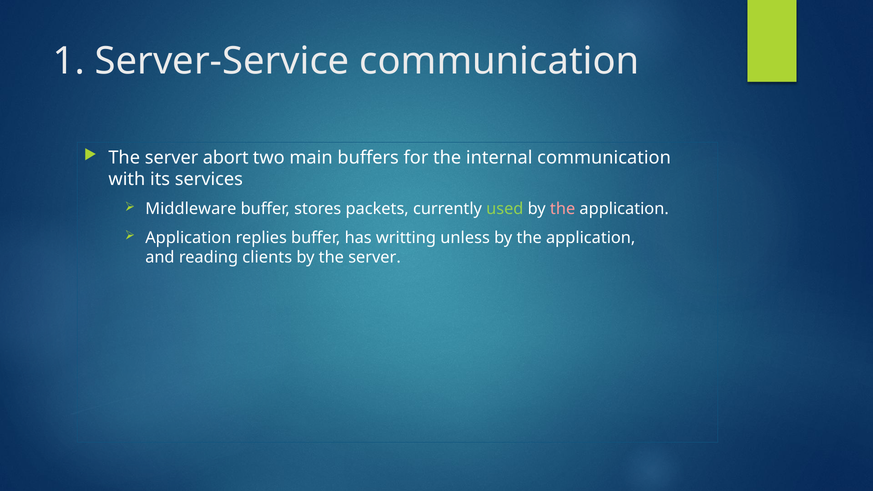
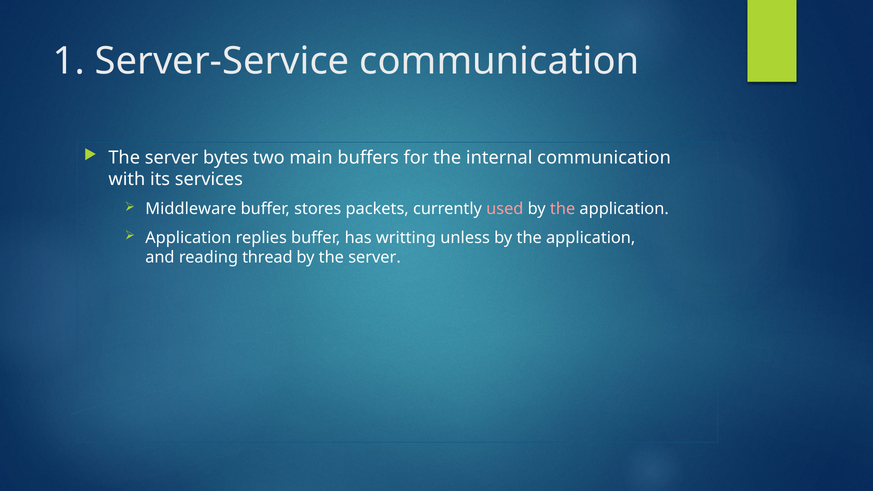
abort: abort -> bytes
used colour: light green -> pink
clients: clients -> thread
